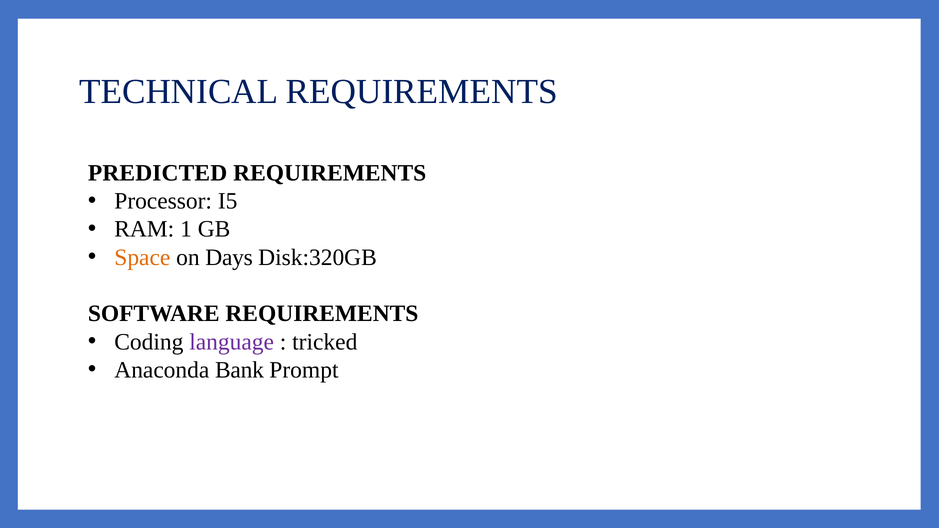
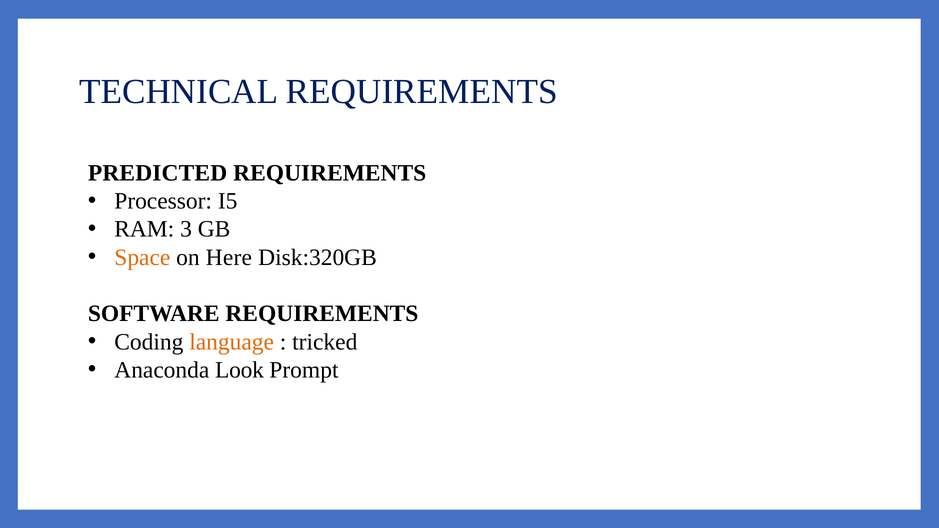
1: 1 -> 3
Days: Days -> Here
language colour: purple -> orange
Bank: Bank -> Look
